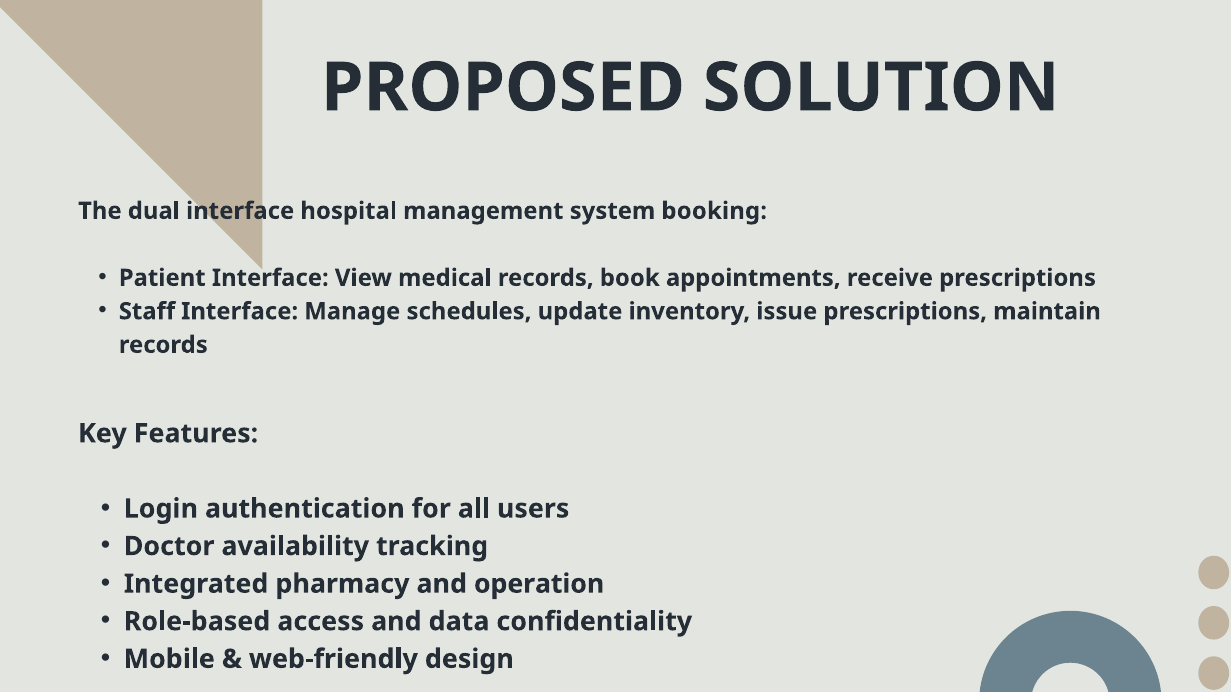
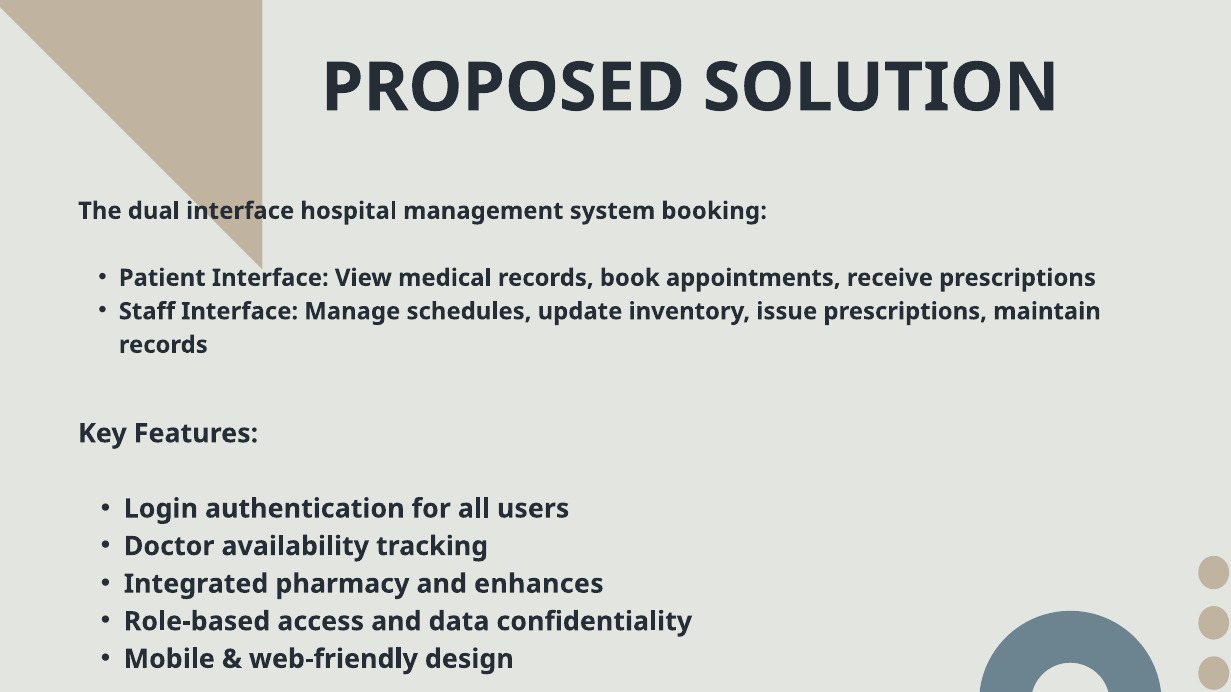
operation: operation -> enhances
